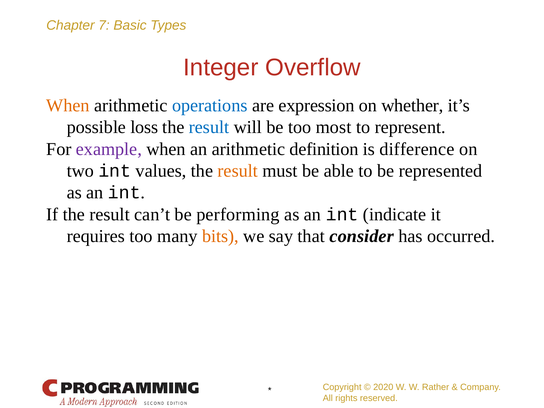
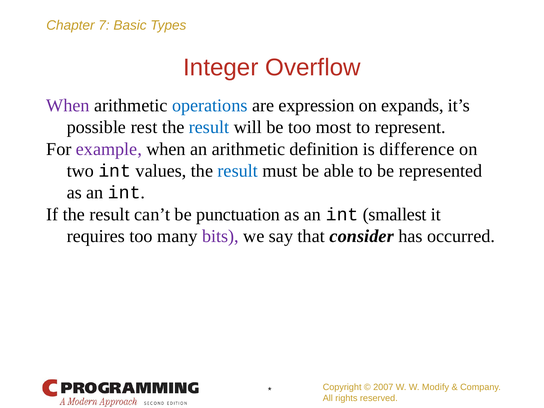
When at (68, 106) colour: orange -> purple
whether: whether -> expands
loss: loss -> rest
result at (238, 171) colour: orange -> blue
performing: performing -> punctuation
indicate: indicate -> smallest
bits colour: orange -> purple
2020: 2020 -> 2007
Rather: Rather -> Modify
